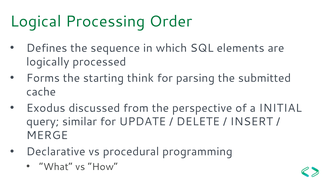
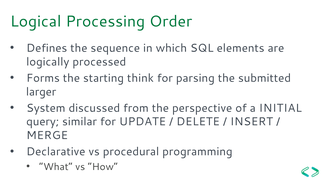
cache: cache -> larger
Exodus: Exodus -> System
